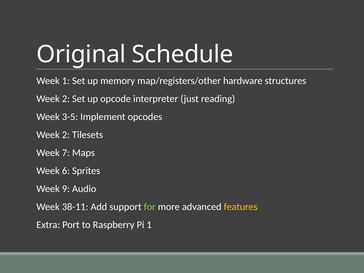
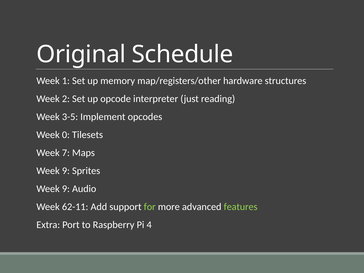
2 at (66, 135): 2 -> 0
6 at (66, 171): 6 -> 9
38-11: 38-11 -> 62-11
features colour: yellow -> light green
Pi 1: 1 -> 4
